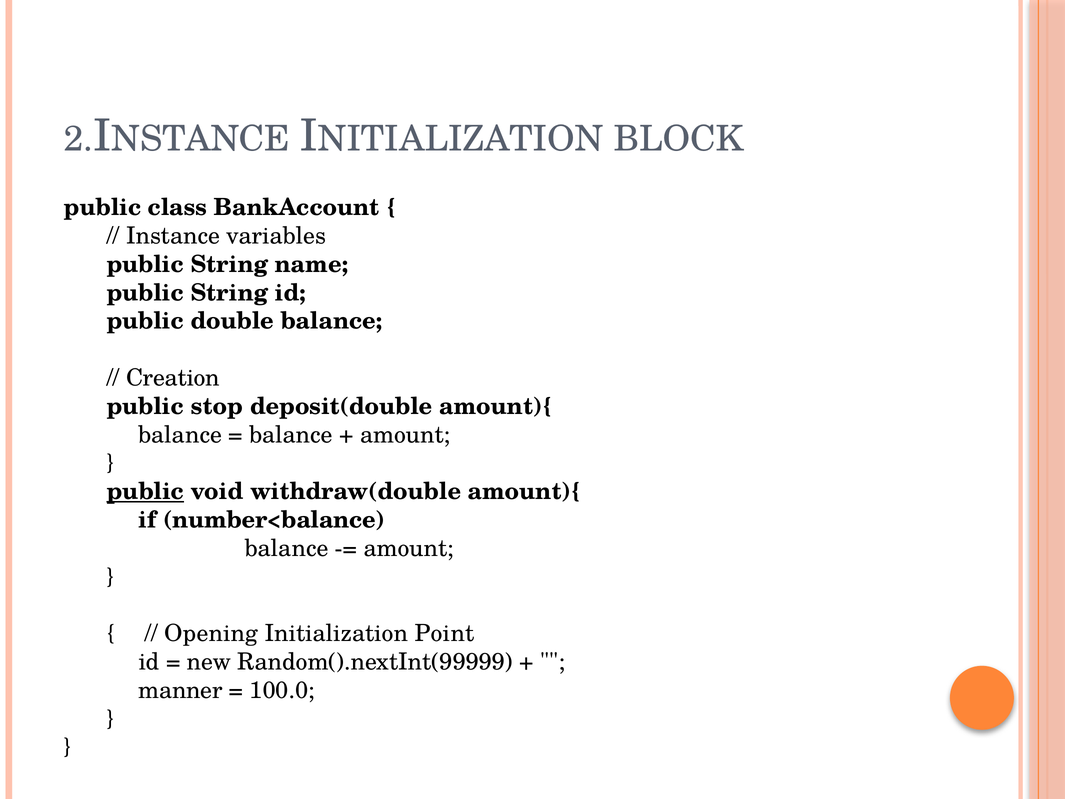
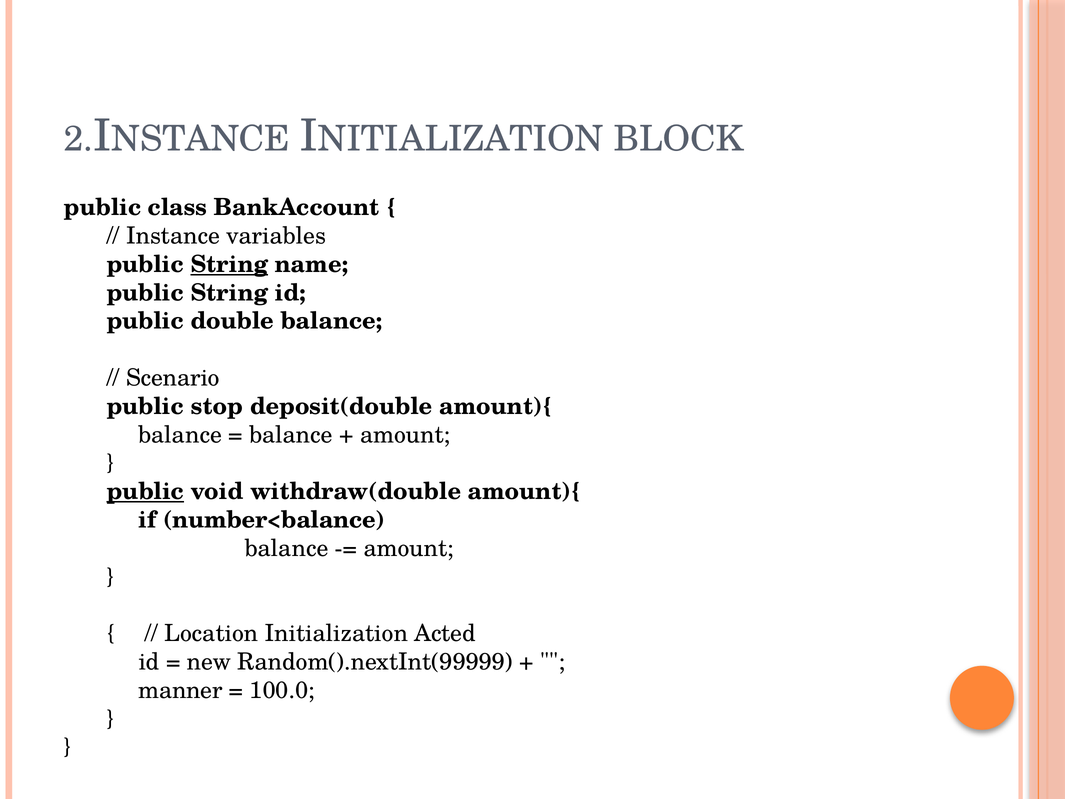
String at (229, 264) underline: none -> present
Creation: Creation -> Scenario
Opening: Opening -> Location
Point: Point -> Acted
